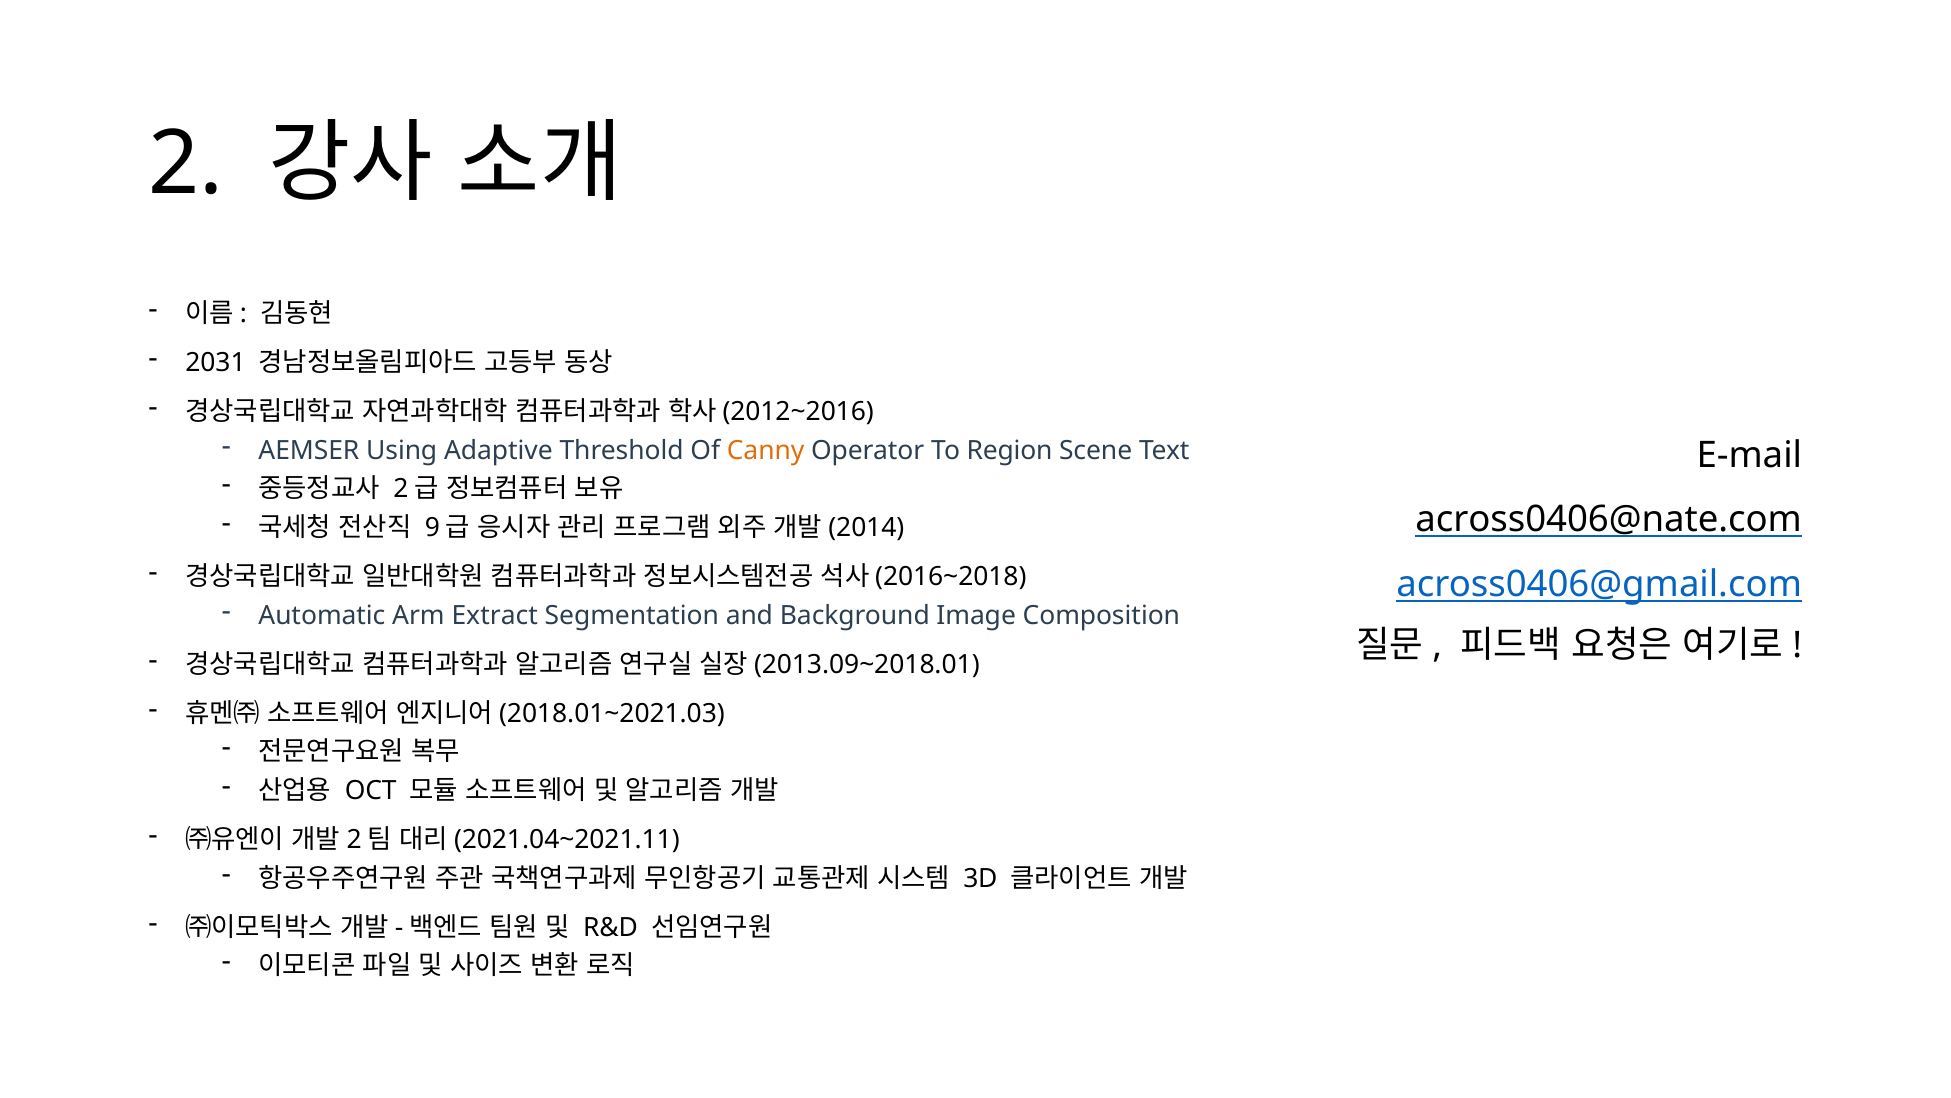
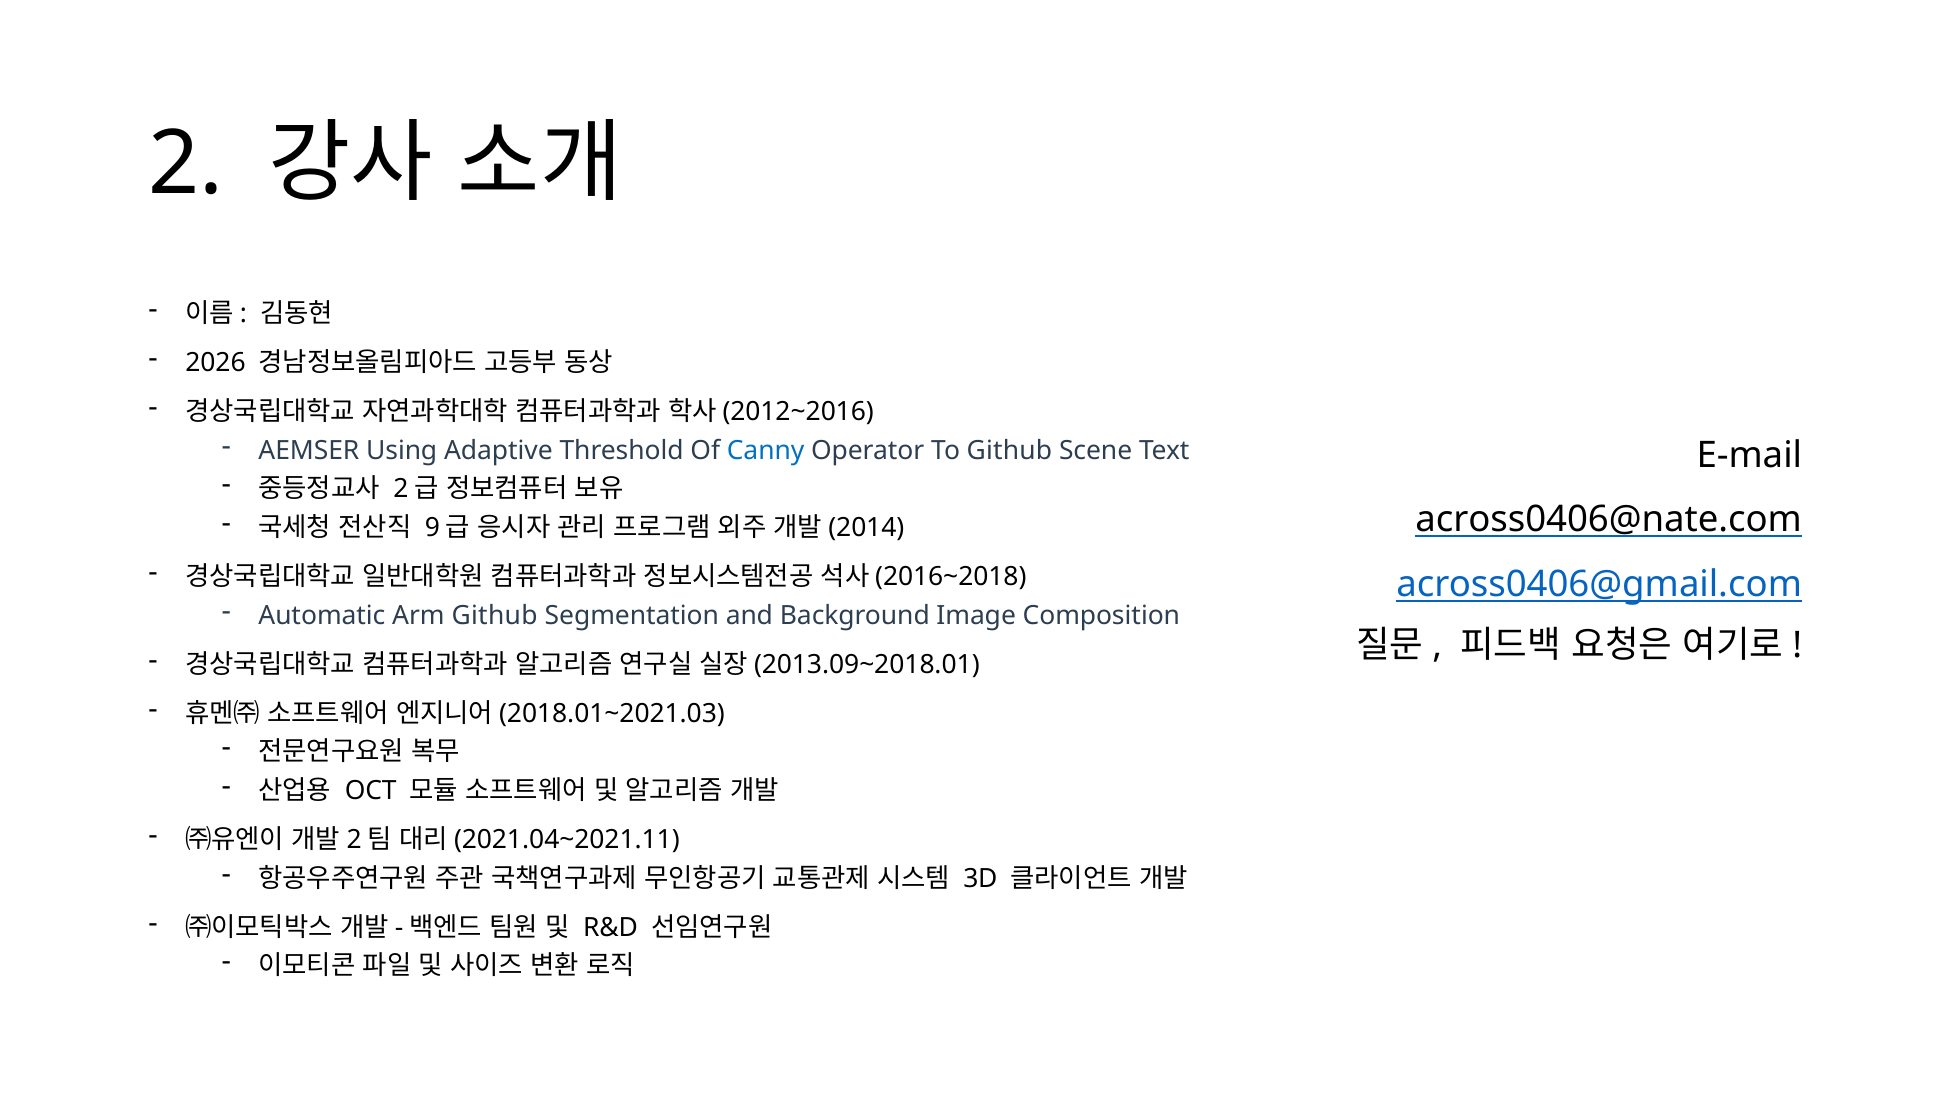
2031: 2031 -> 2026
Canny colour: orange -> blue
To Region: Region -> Github
Arm Extract: Extract -> Github
